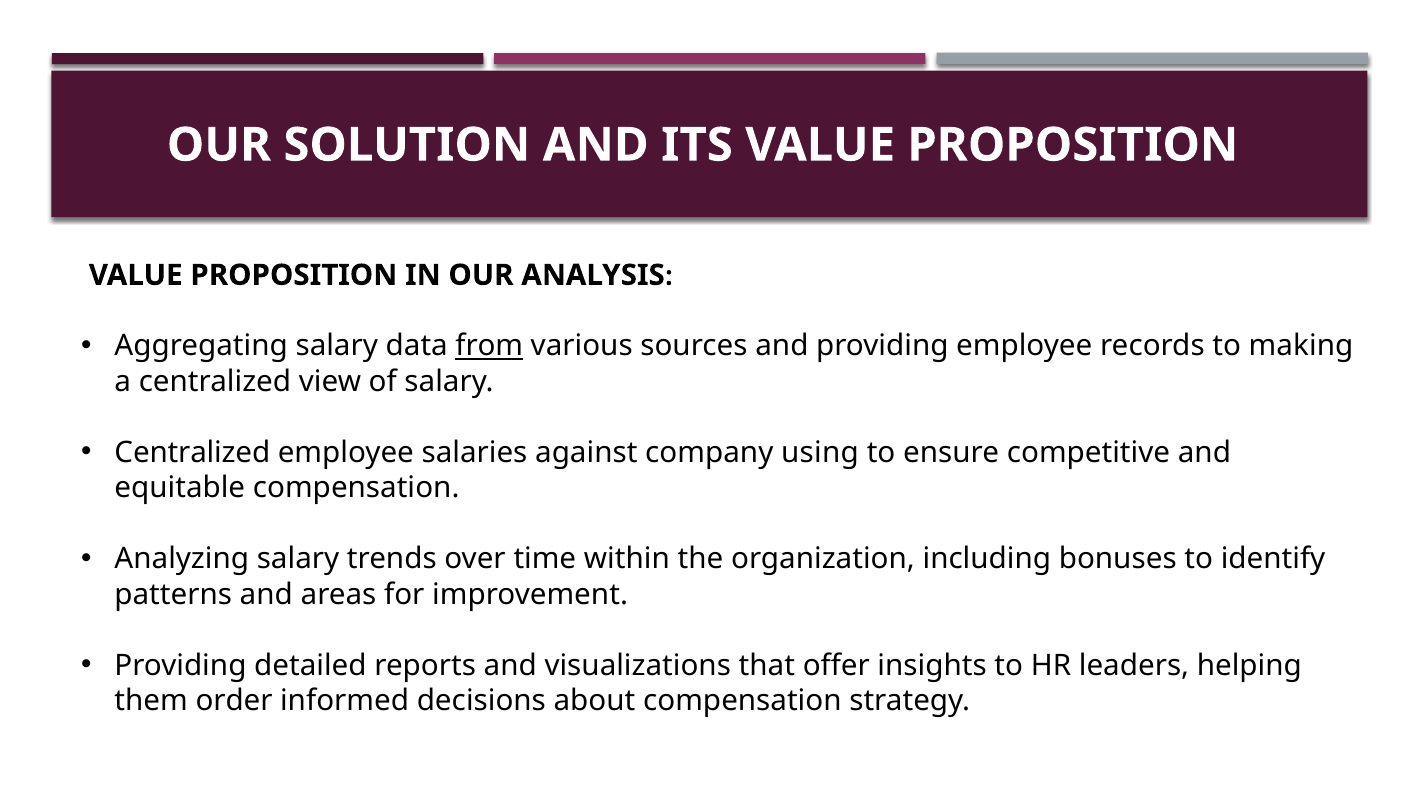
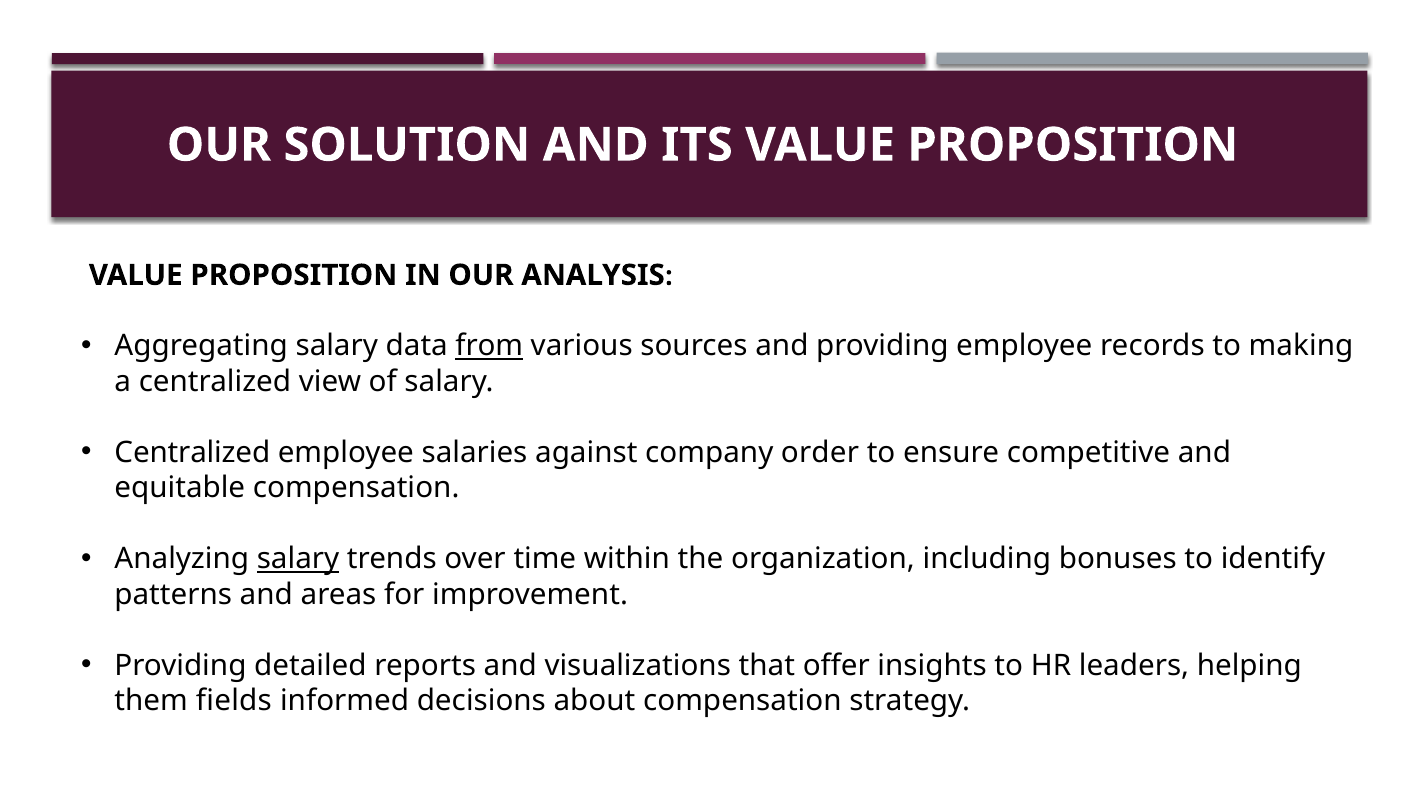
using: using -> order
salary at (298, 559) underline: none -> present
order: order -> fields
